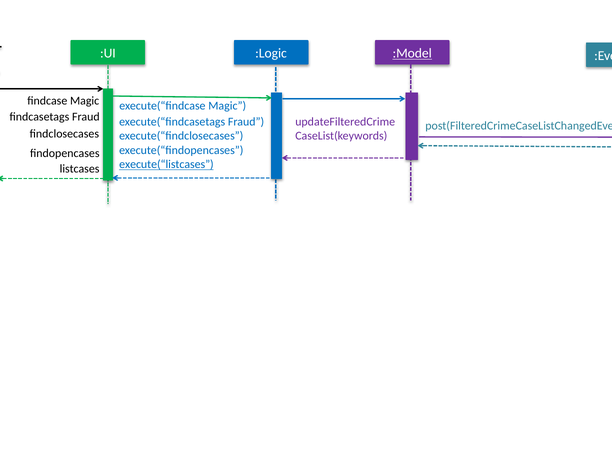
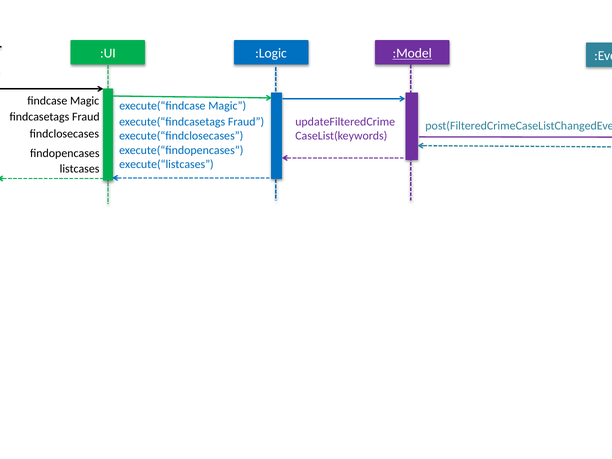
execute(“listcases underline: present -> none
